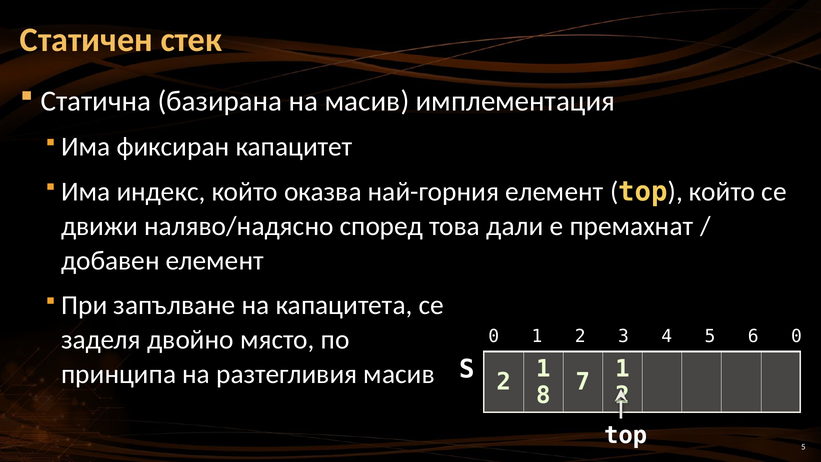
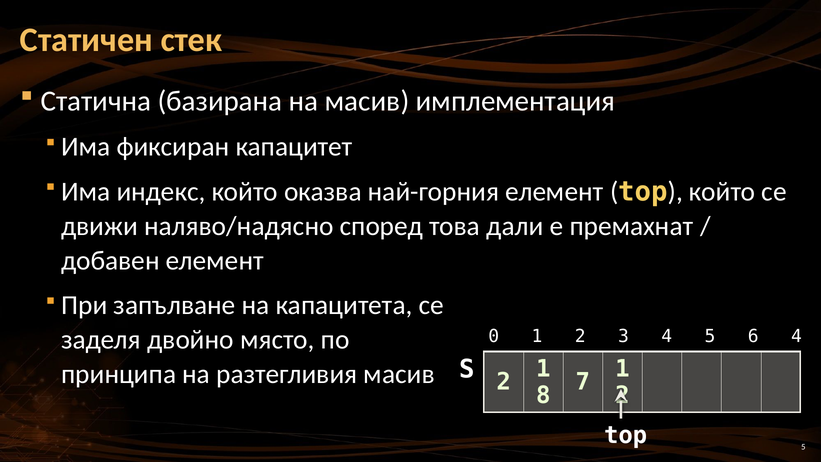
6 0: 0 -> 4
